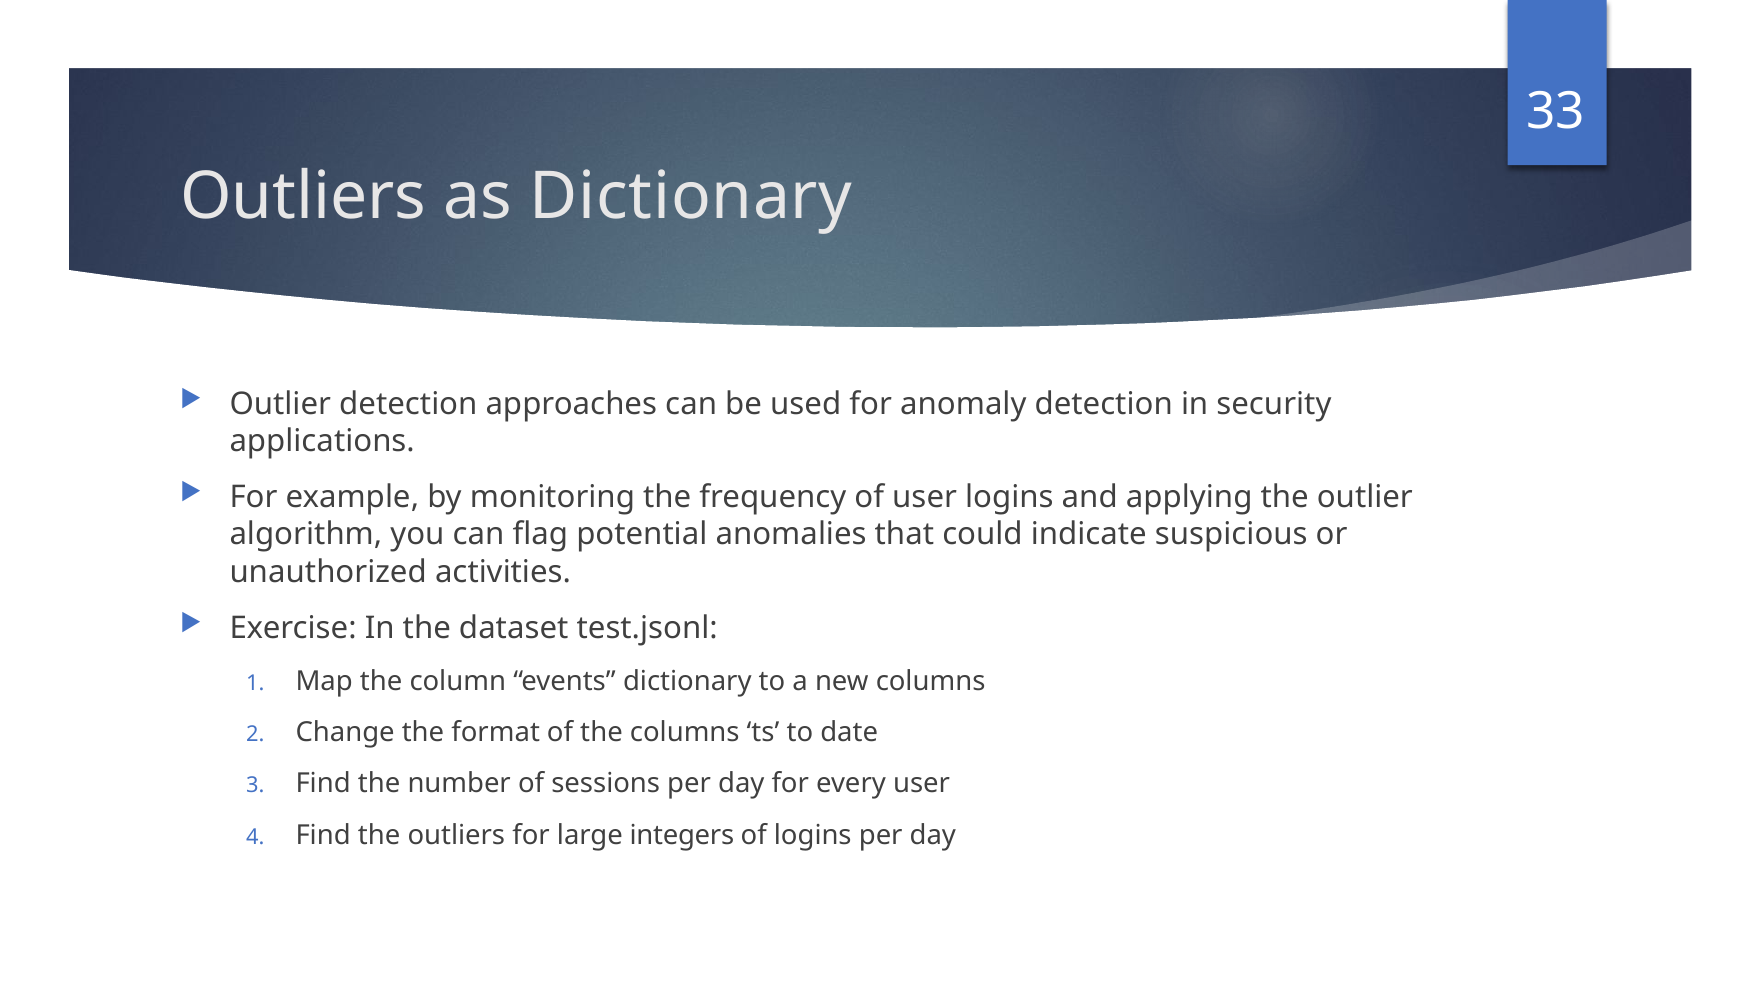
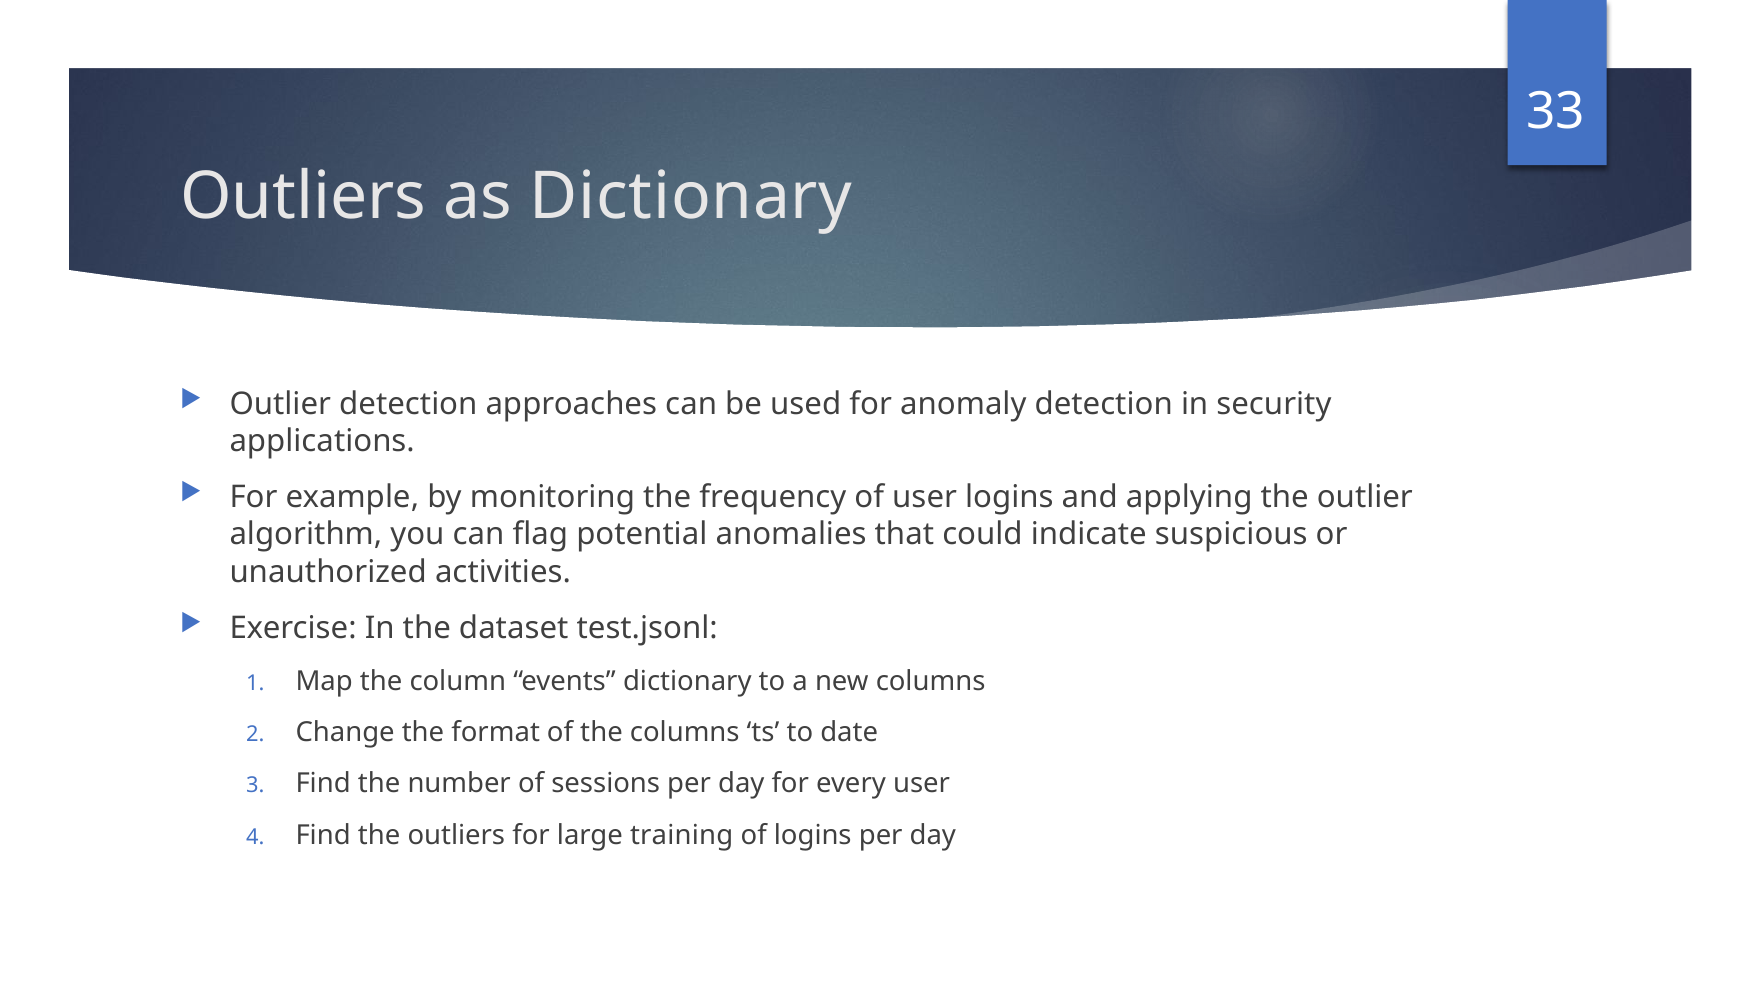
integers: integers -> training
